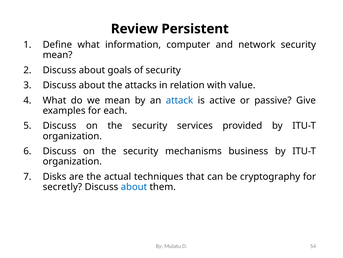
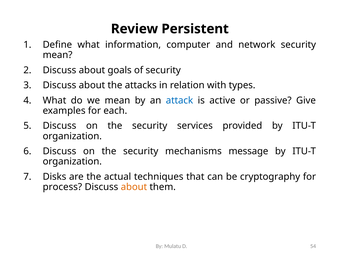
value: value -> types
business: business -> message
secretly: secretly -> process
about at (134, 186) colour: blue -> orange
